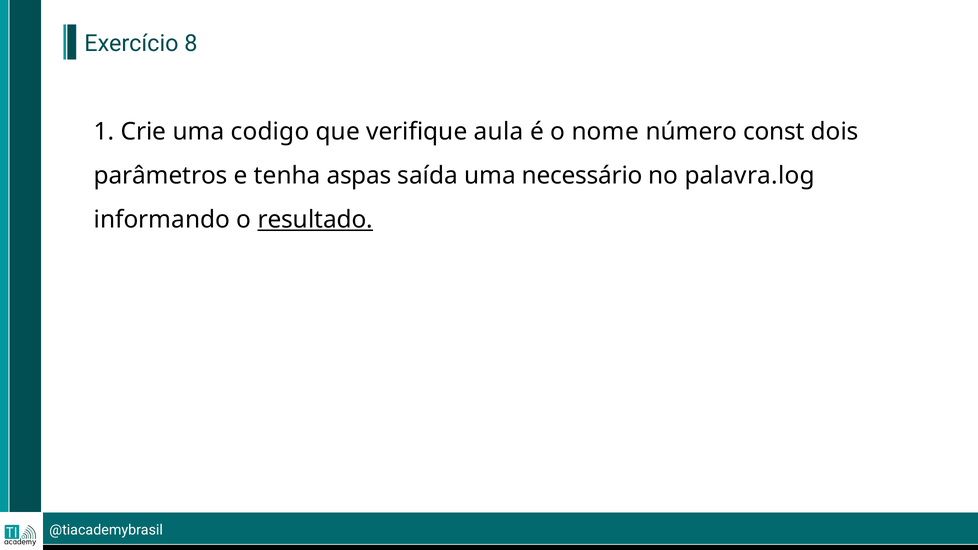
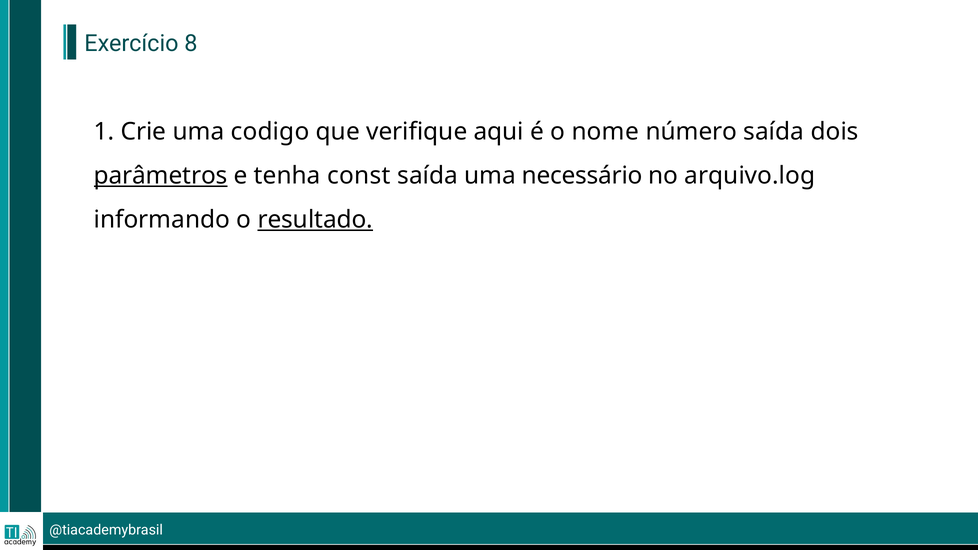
aula: aula -> aqui
número const: const -> saída
parâmetros underline: none -> present
aspas: aspas -> const
palavra.log: palavra.log -> arquivo.log
